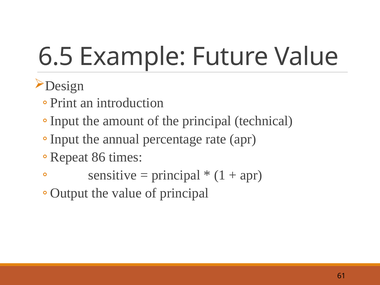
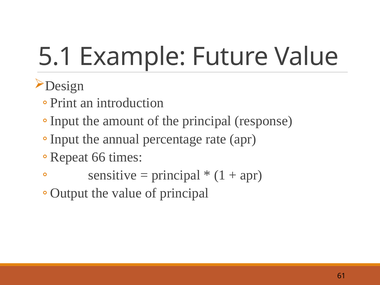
6.5: 6.5 -> 5.1
technical: technical -> response
86: 86 -> 66
